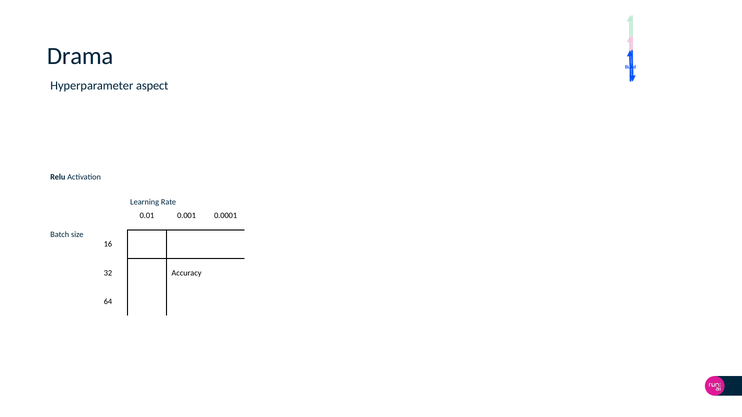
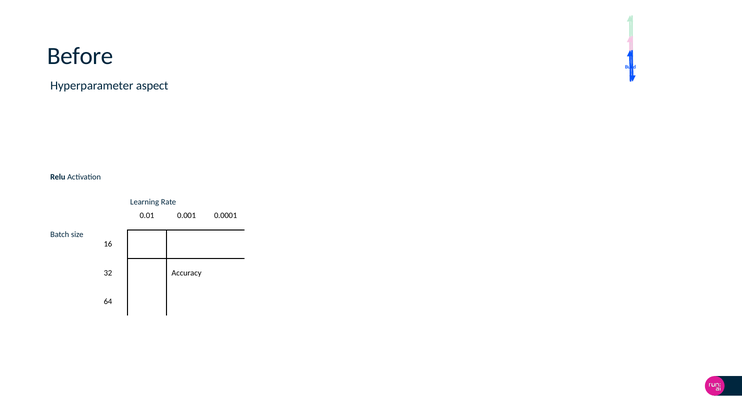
Drama: Drama -> Before
